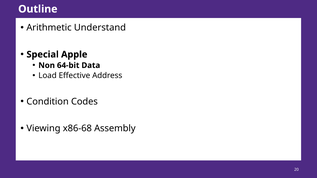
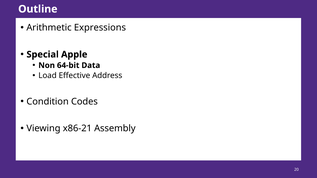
Understand: Understand -> Expressions
x86-68: x86-68 -> x86-21
